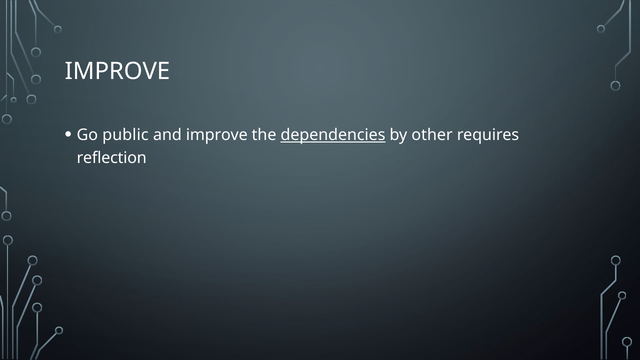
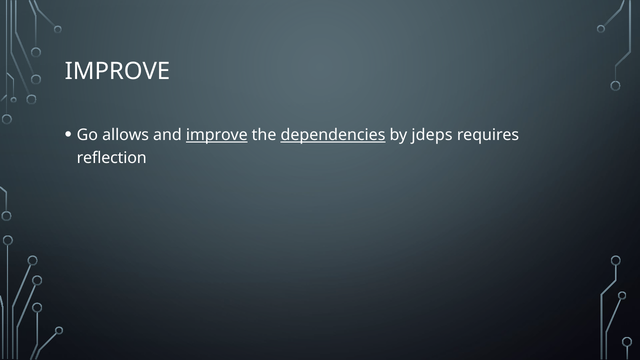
public: public -> allows
improve at (217, 135) underline: none -> present
other: other -> jdeps
